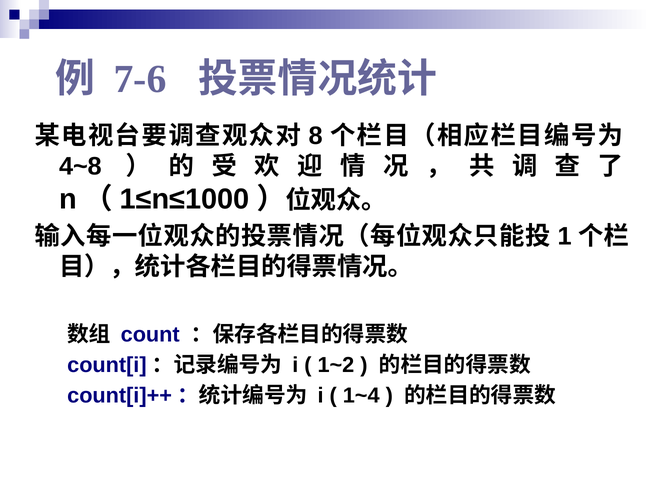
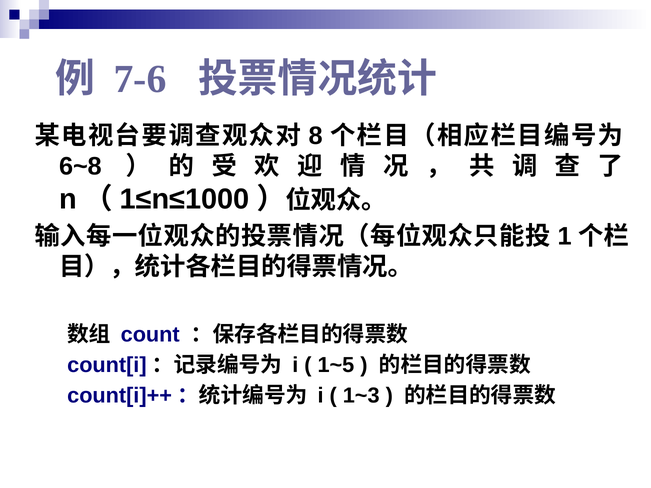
4~8: 4~8 -> 6~8
1~2: 1~2 -> 1~5
1~4: 1~4 -> 1~3
